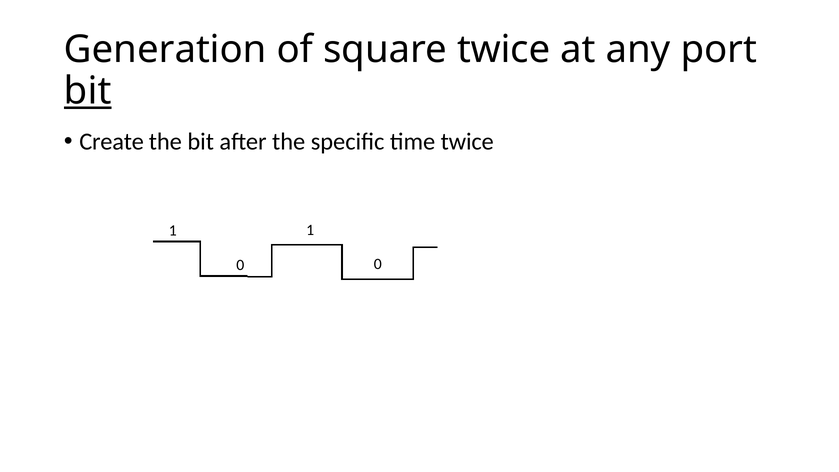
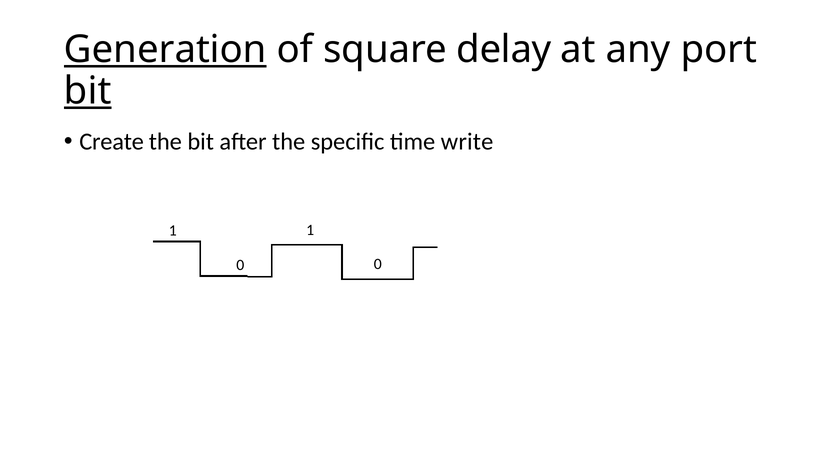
Generation underline: none -> present
square twice: twice -> delay
time twice: twice -> write
